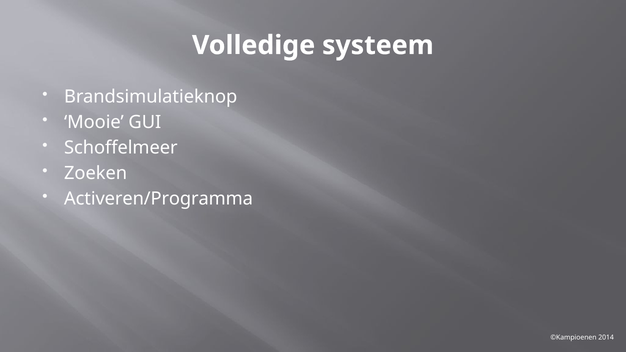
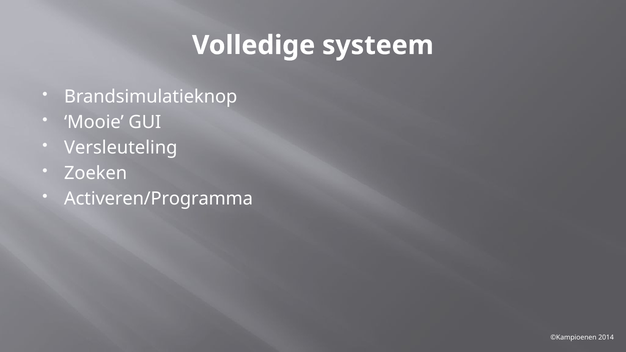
Schoffelmeer: Schoffelmeer -> Versleuteling
